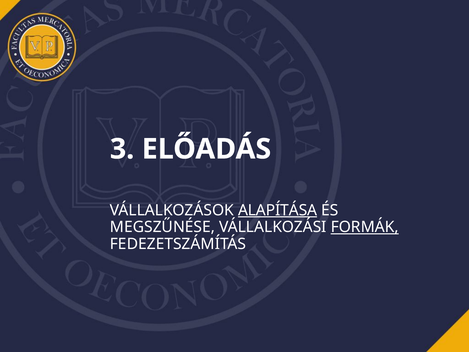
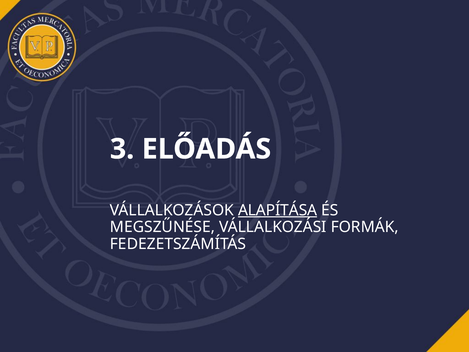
FORMÁK underline: present -> none
